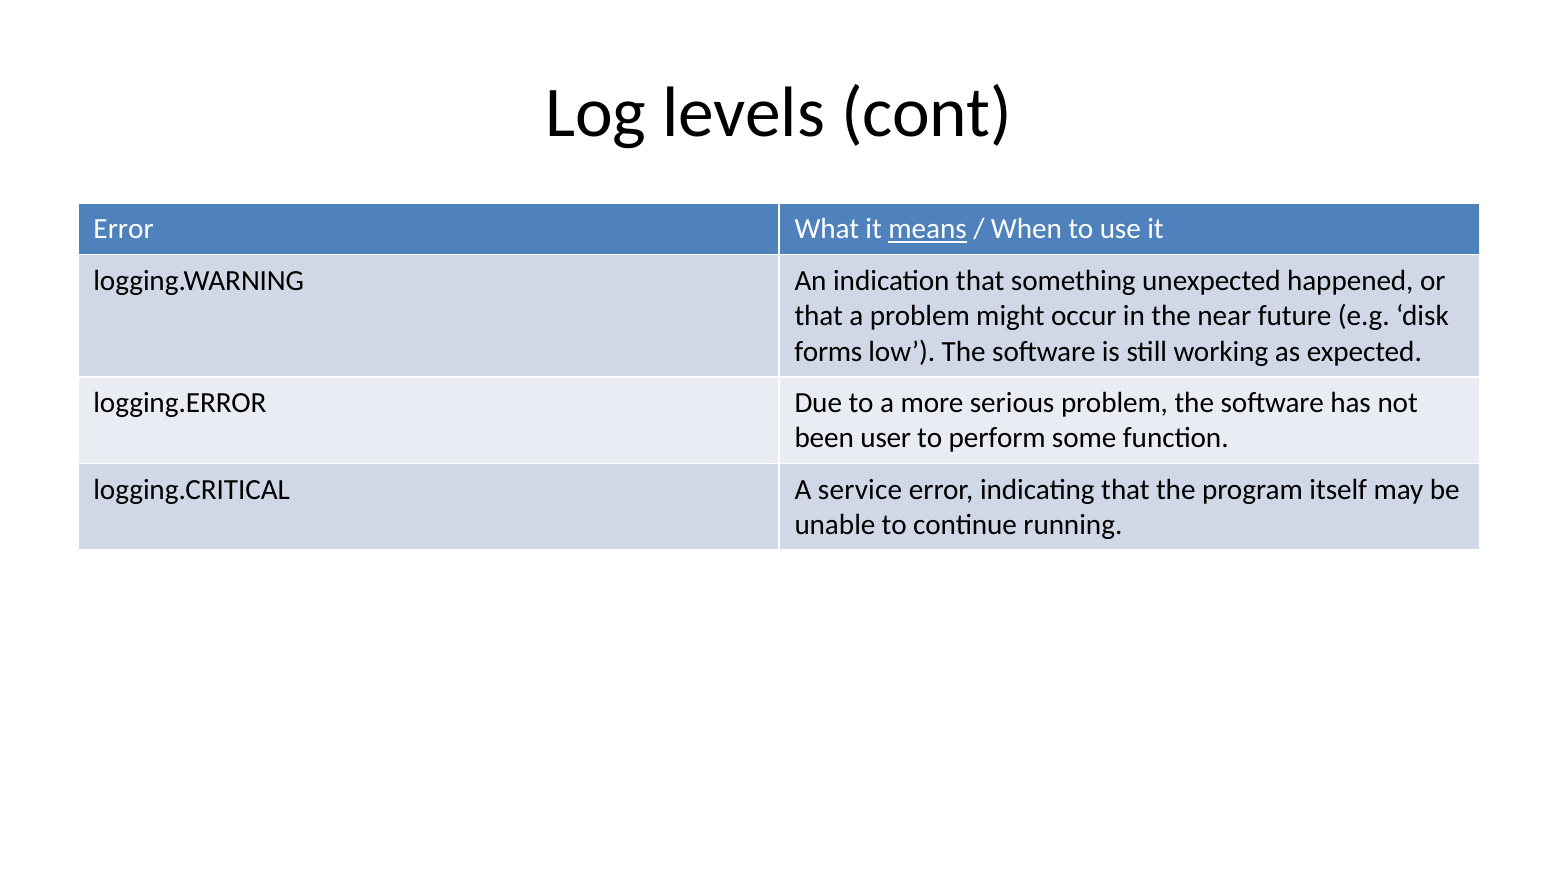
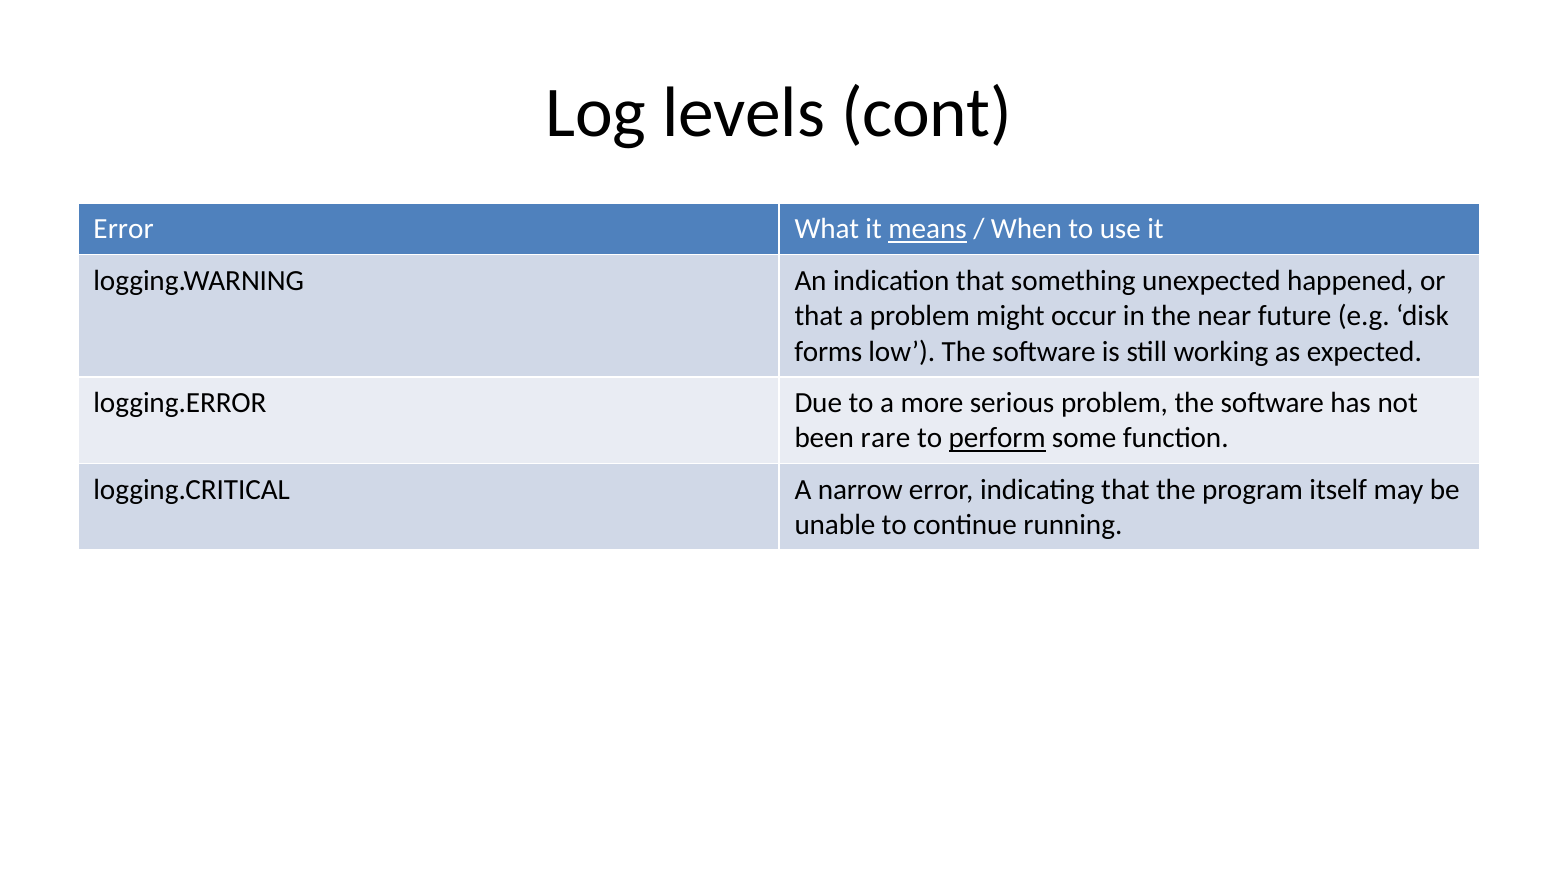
user: user -> rare
perform underline: none -> present
service: service -> narrow
